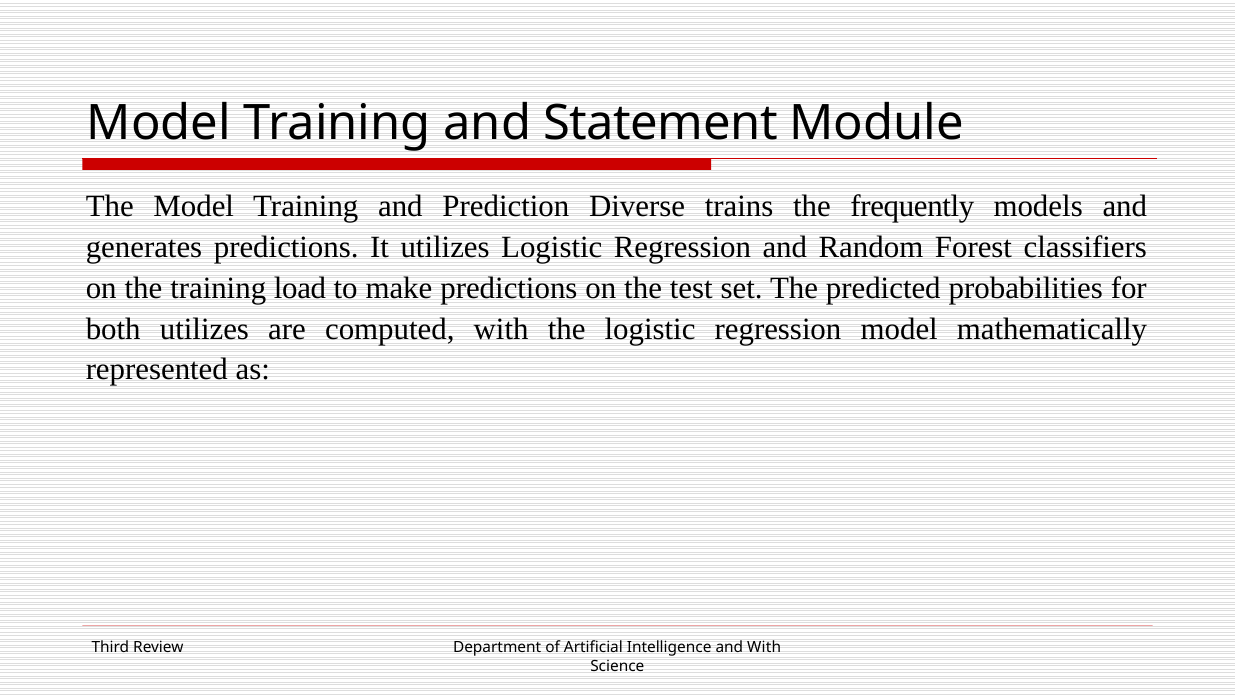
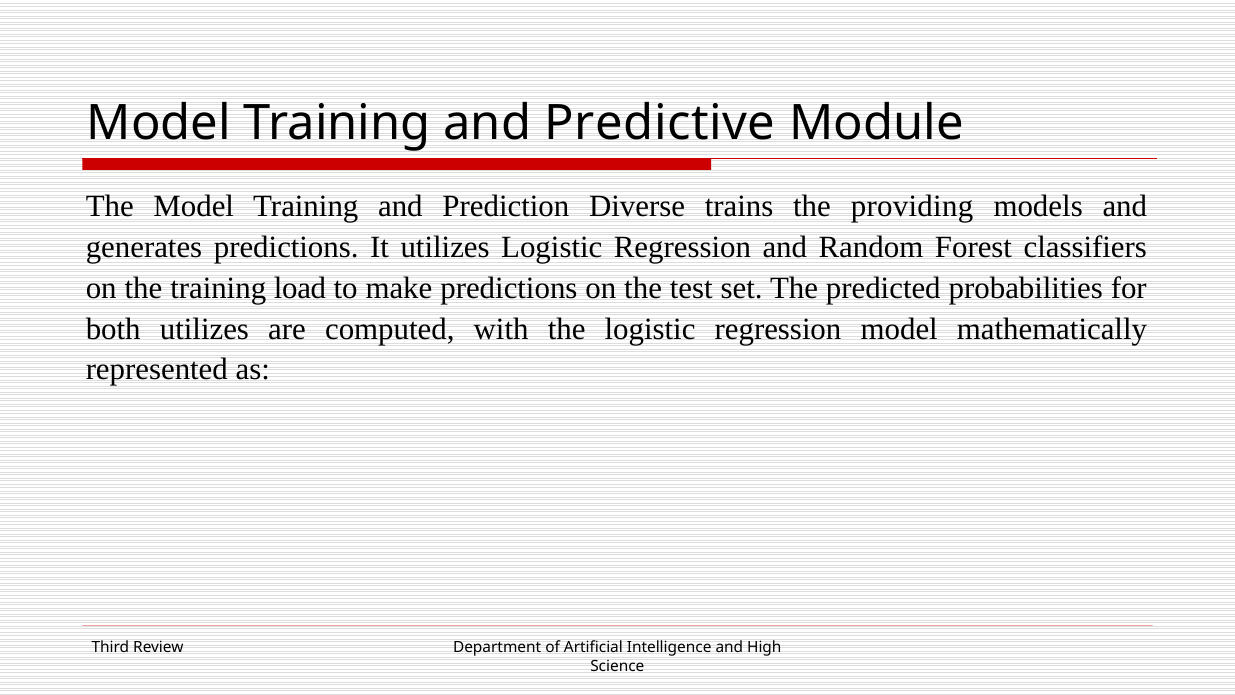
Statement: Statement -> Predictive
frequently: frequently -> providing
and With: With -> High
